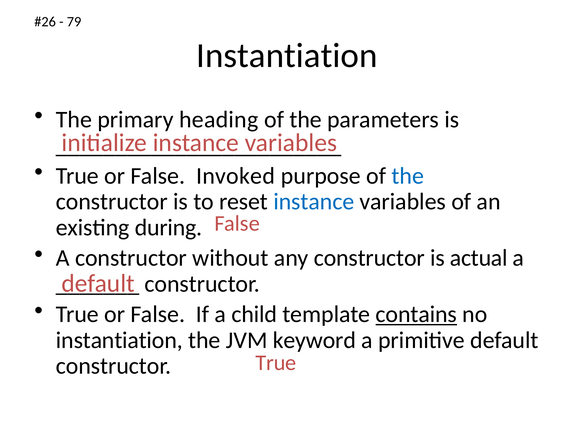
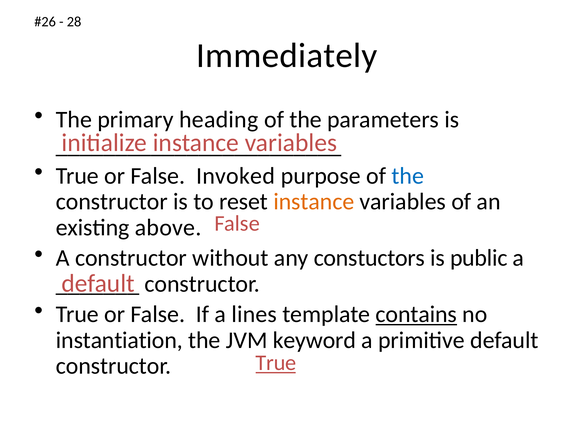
79: 79 -> 28
Instantiation at (287, 56): Instantiation -> Immediately
instance at (314, 201) colour: blue -> orange
during: during -> above
any constructor: constructor -> constuctors
actual: actual -> public
child: child -> lines
True at (276, 363) underline: none -> present
